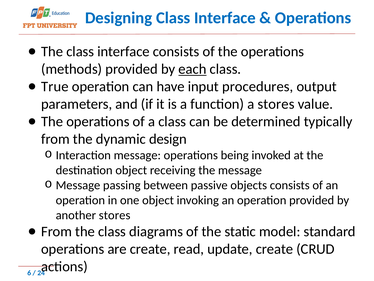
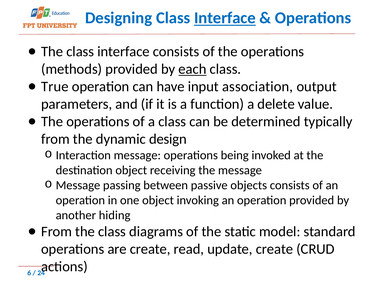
Interface at (225, 18) underline: none -> present
procedures: procedures -> association
a stores: stores -> delete
another stores: stores -> hiding
